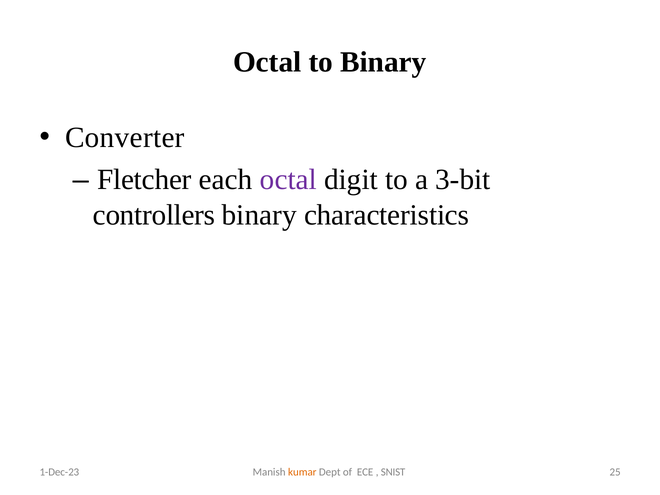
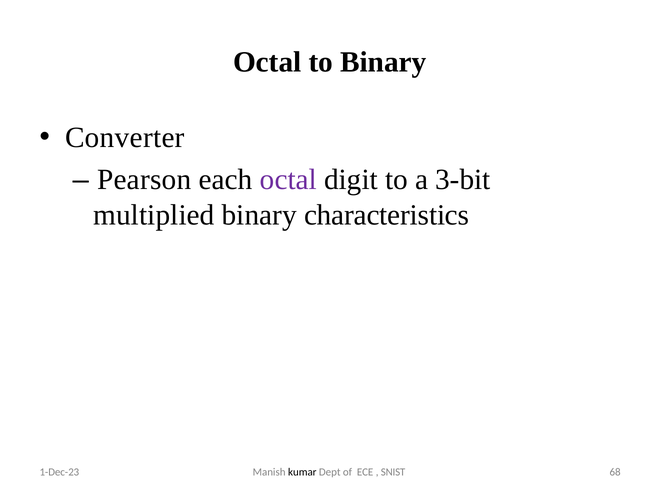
Fletcher: Fletcher -> Pearson
controllers: controllers -> multiplied
kumar colour: orange -> black
25: 25 -> 68
